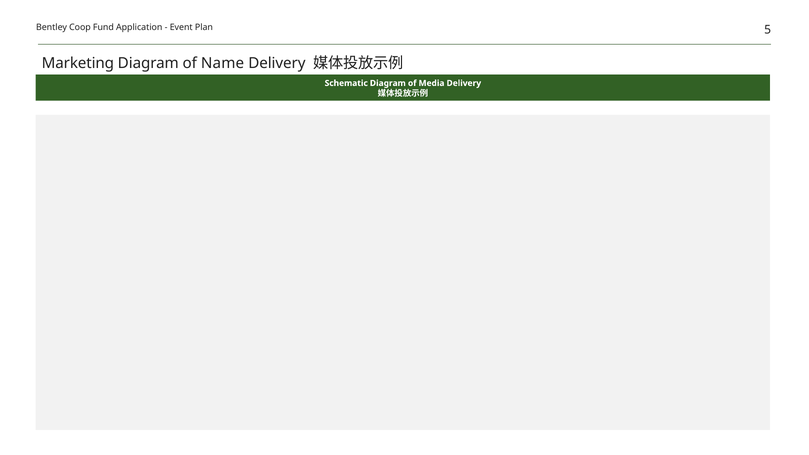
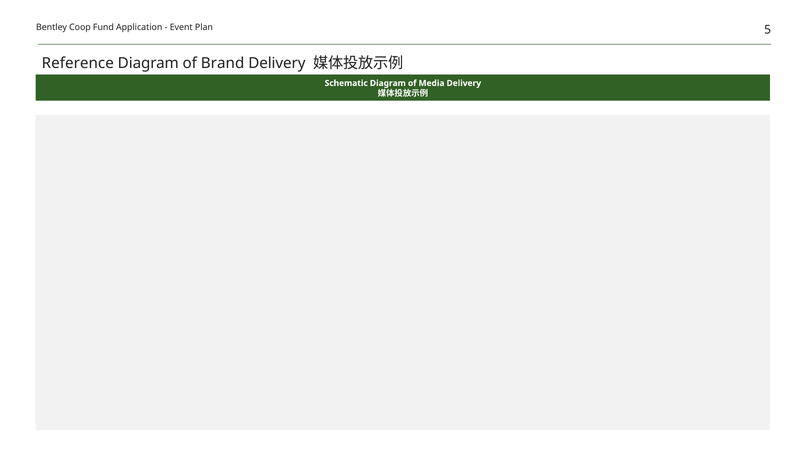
Marketing: Marketing -> Reference
Name: Name -> Brand
